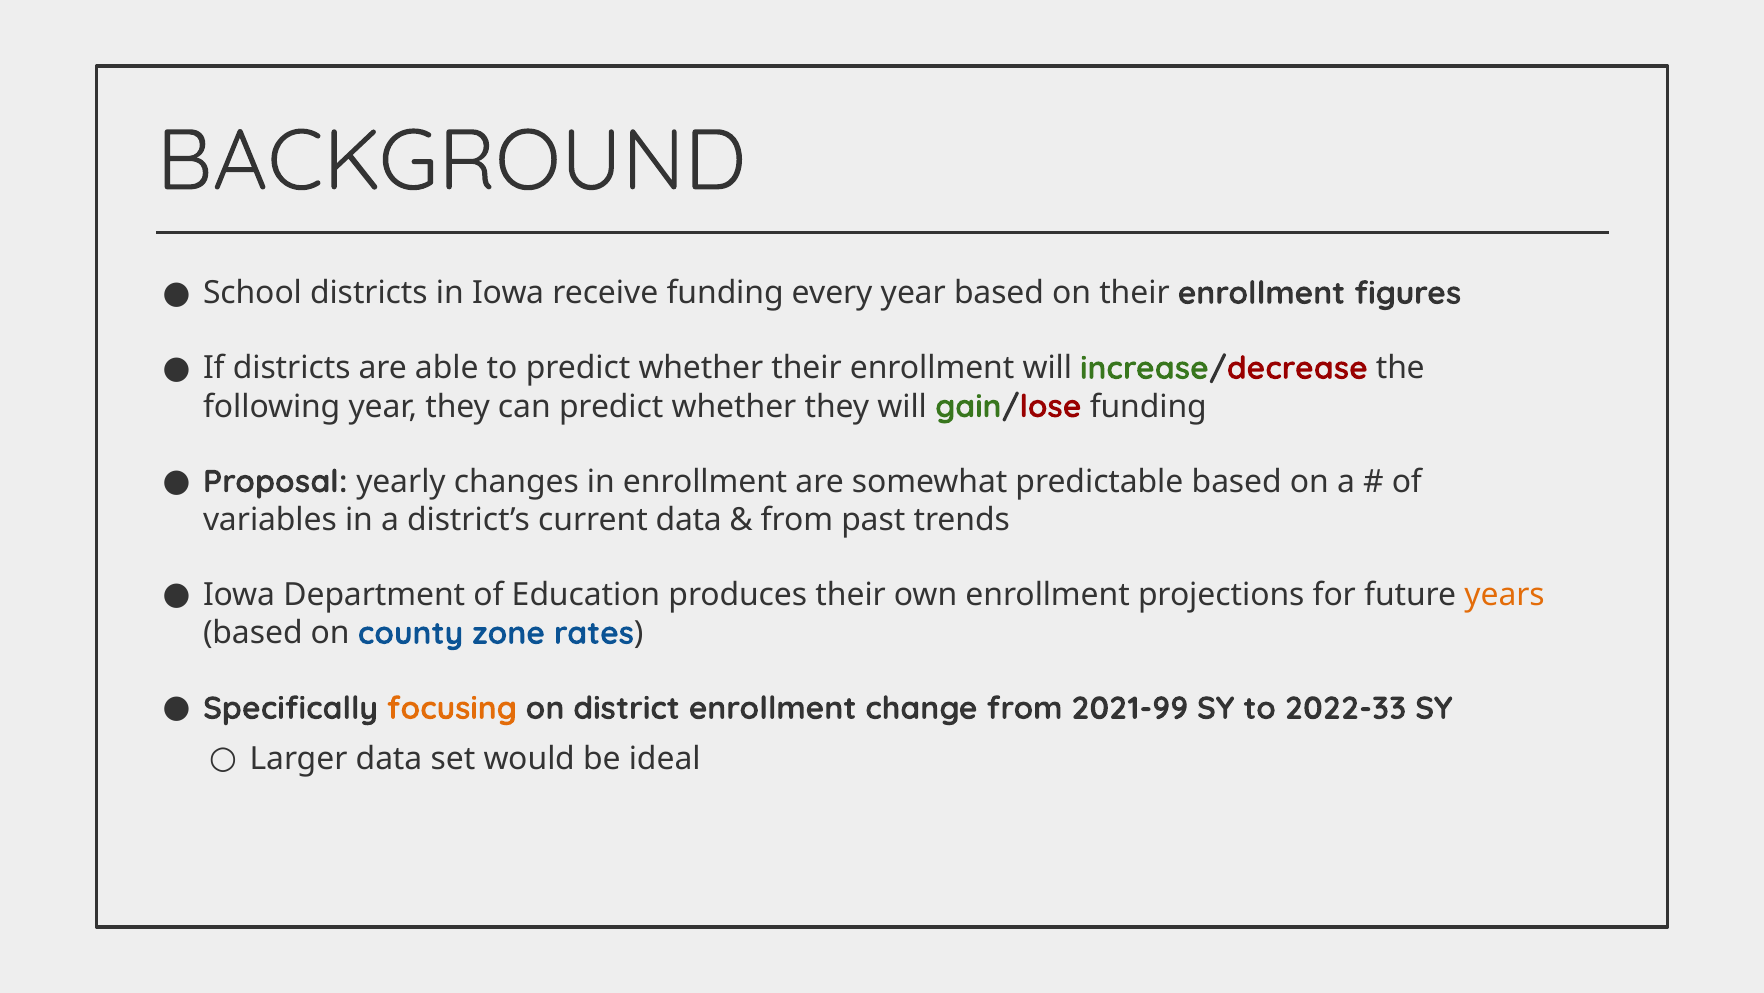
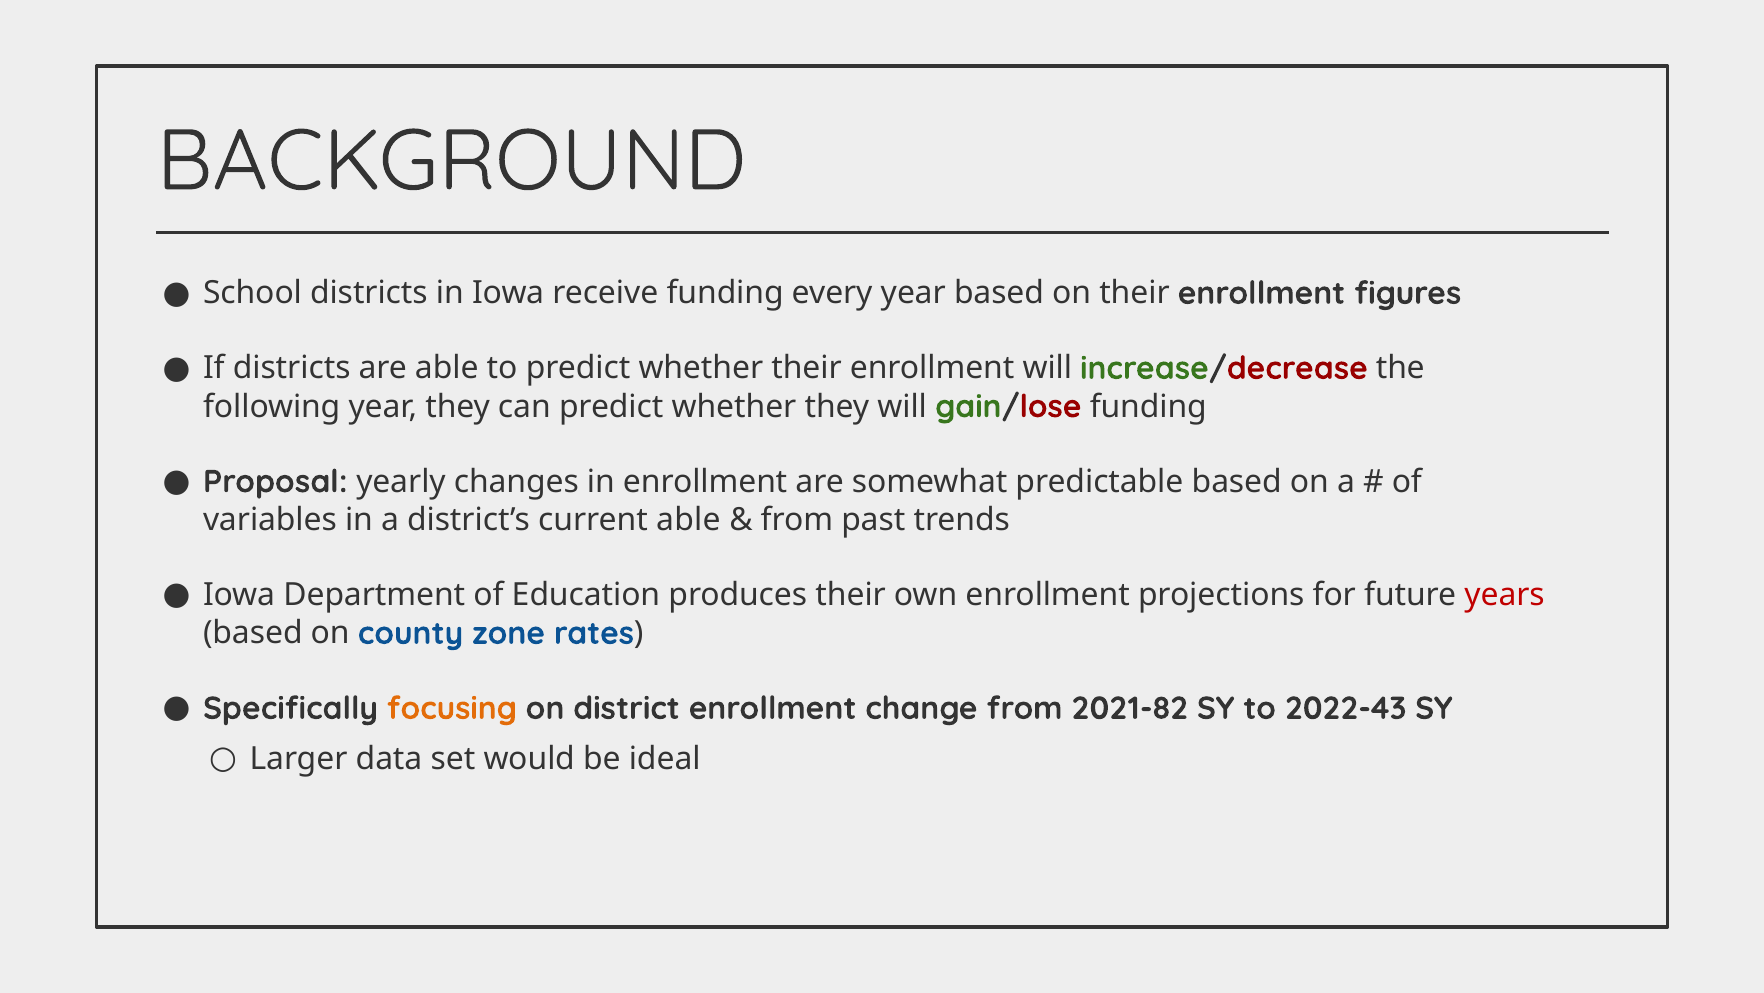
current data: data -> able
years colour: orange -> red
2021-99: 2021-99 -> 2021-82
2022-33: 2022-33 -> 2022-43
